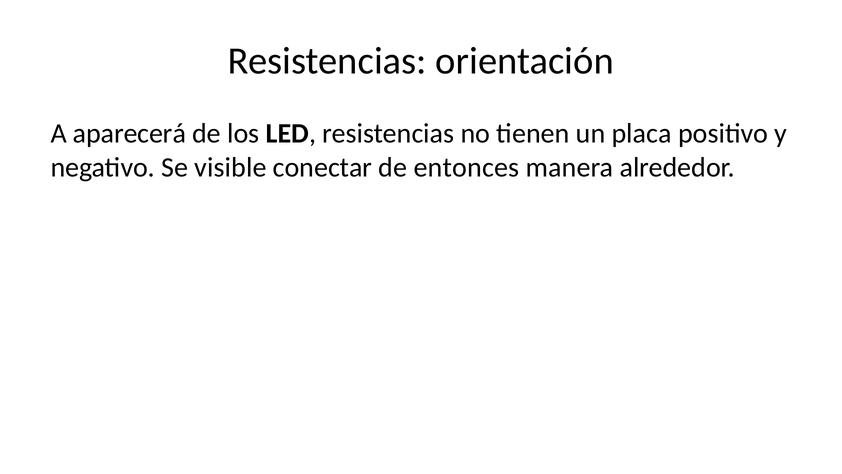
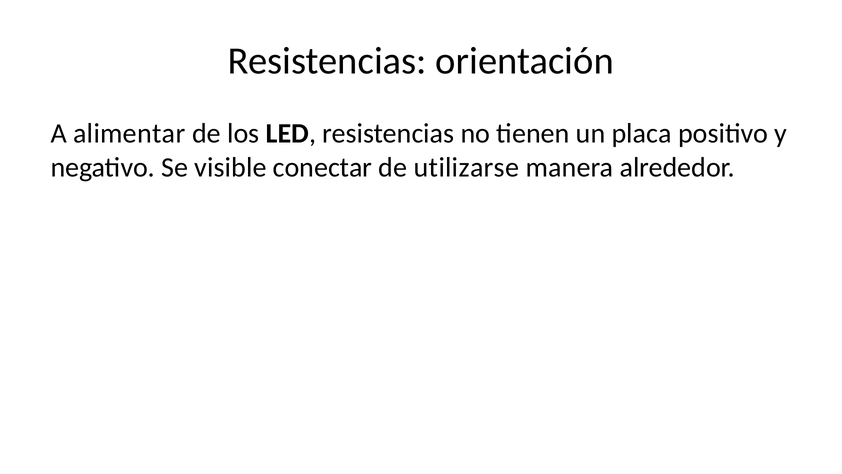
aparecerá: aparecerá -> alimentar
entonces: entonces -> utilizarse
